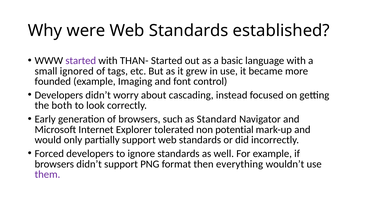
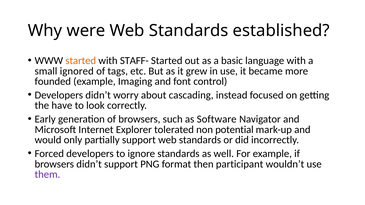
started at (81, 61) colour: purple -> orange
THAN-: THAN- -> STAFF-
both: both -> have
Standard: Standard -> Software
everything: everything -> participant
